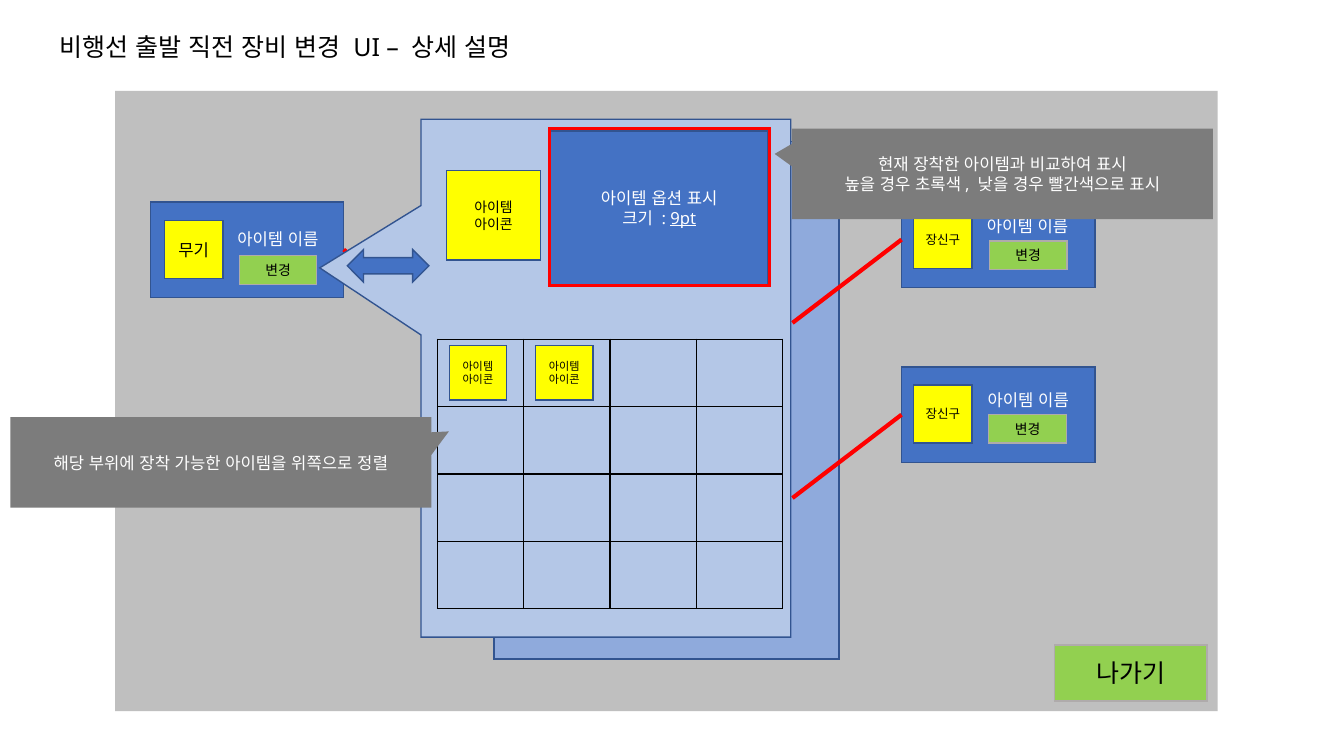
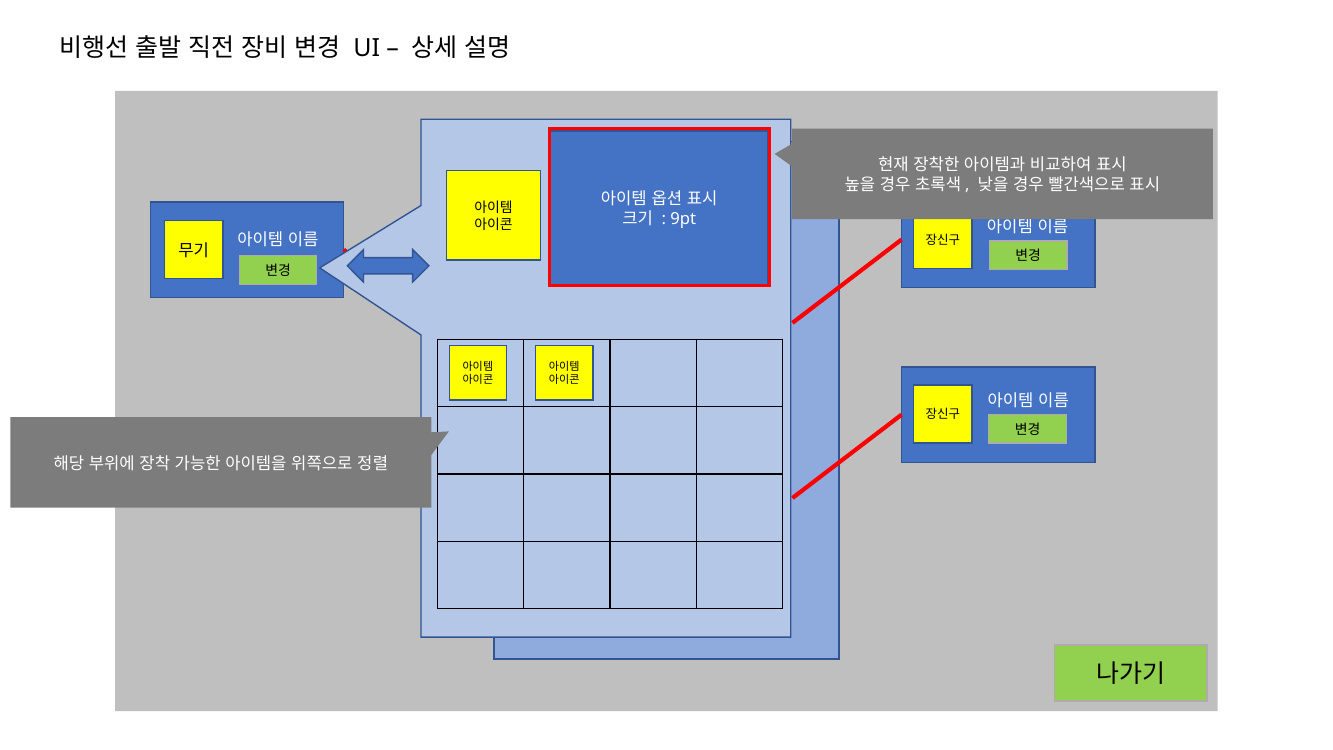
9pt underline: present -> none
